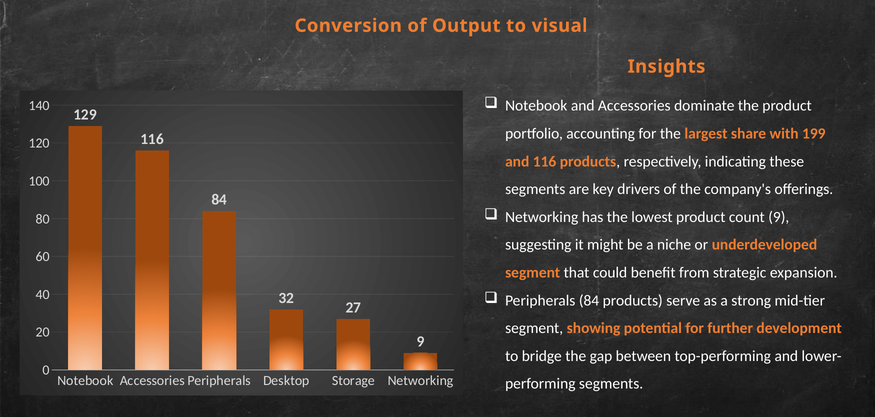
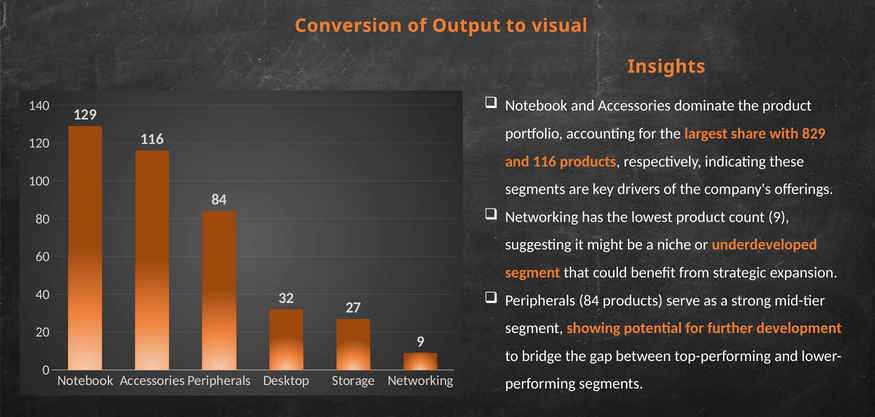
199: 199 -> 829
